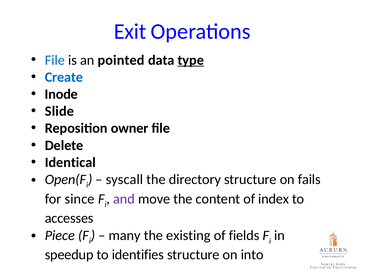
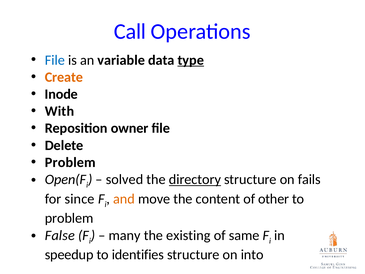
Exit: Exit -> Call
pointed: pointed -> variable
Create colour: blue -> orange
Slide: Slide -> With
Identical at (70, 162): Identical -> Problem
syscall: syscall -> solved
directory underline: none -> present
and colour: purple -> orange
index: index -> other
accesses at (69, 218): accesses -> problem
Piece: Piece -> False
fields: fields -> same
